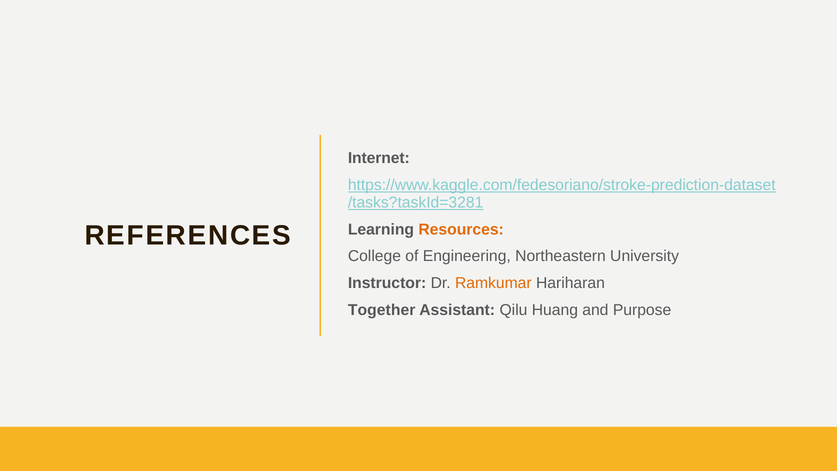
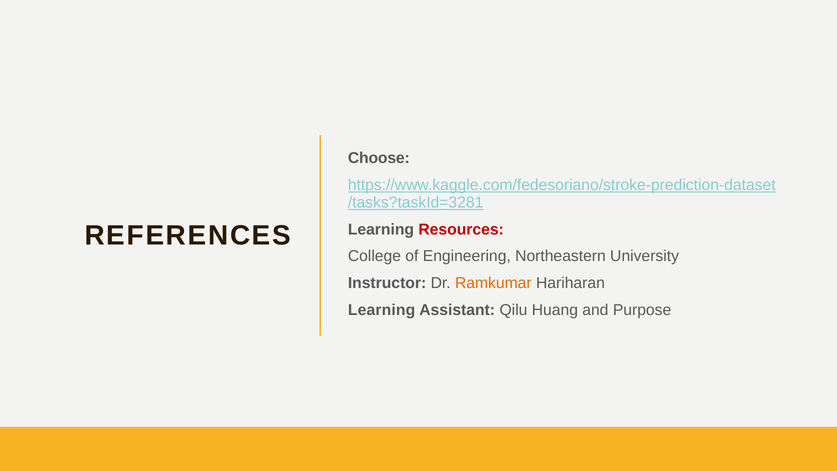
Internet: Internet -> Choose
Resources colour: orange -> red
Together at (382, 310): Together -> Learning
